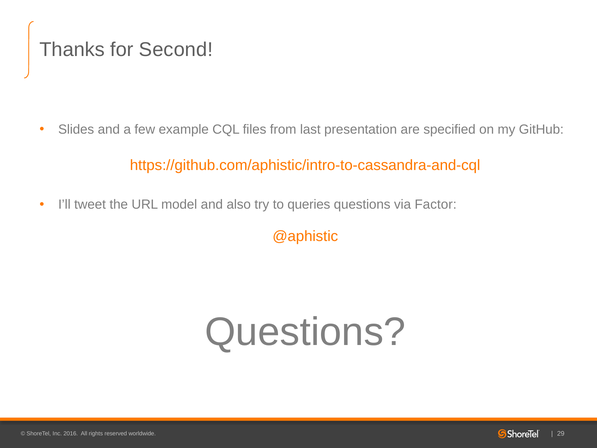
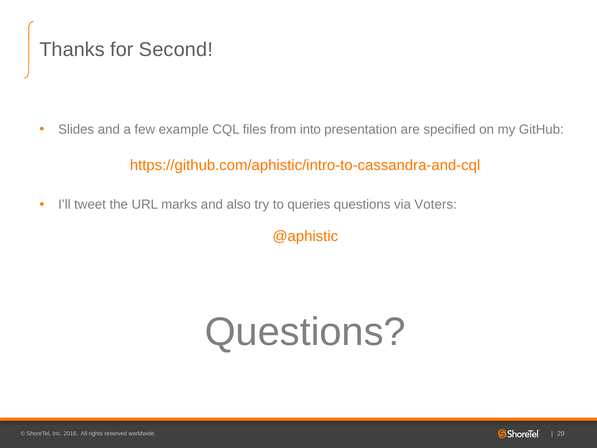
last: last -> into
model: model -> marks
Factor: Factor -> Voters
